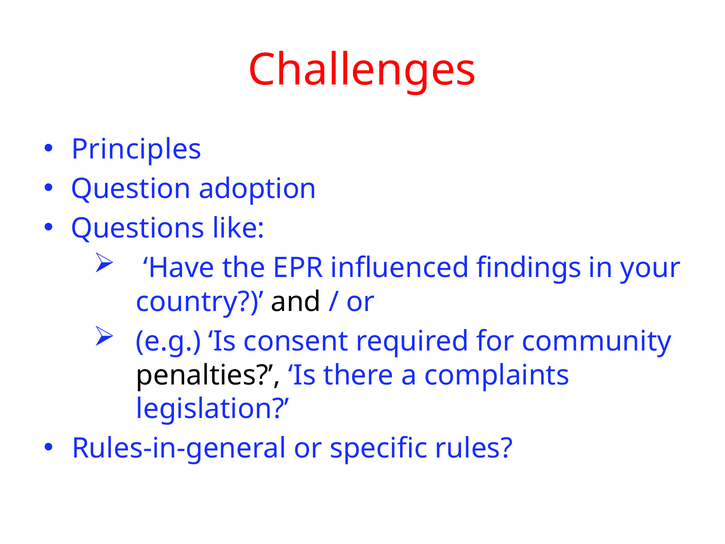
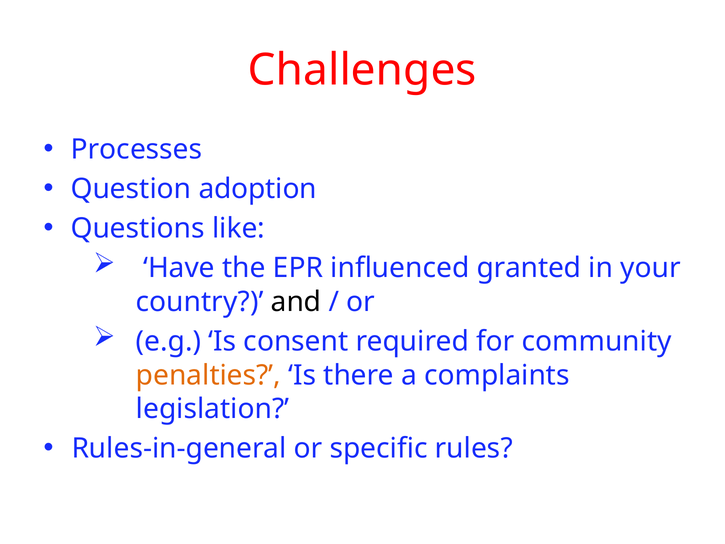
Principles: Principles -> Processes
findings: findings -> granted
penalties colour: black -> orange
